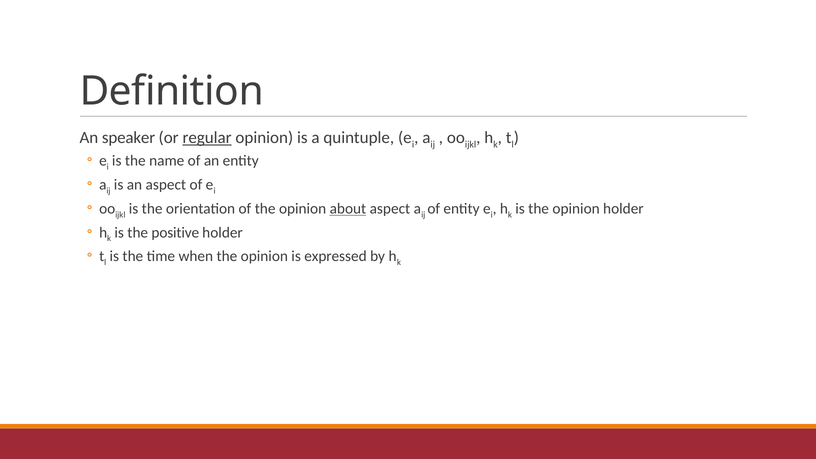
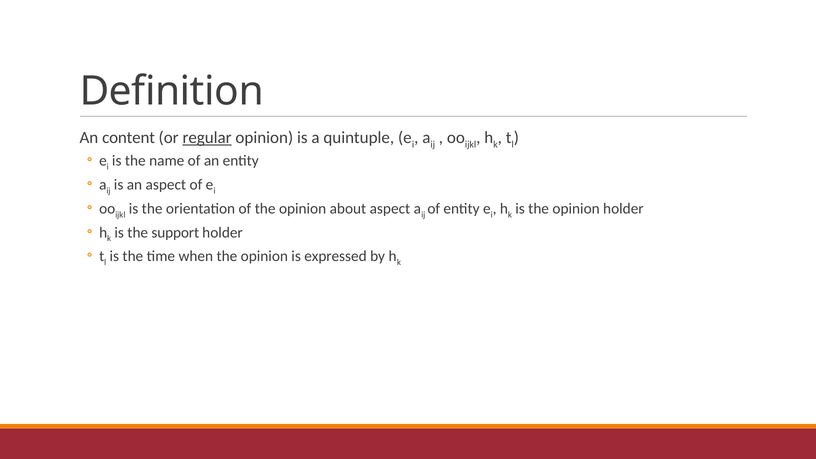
speaker: speaker -> content
about underline: present -> none
positive: positive -> support
